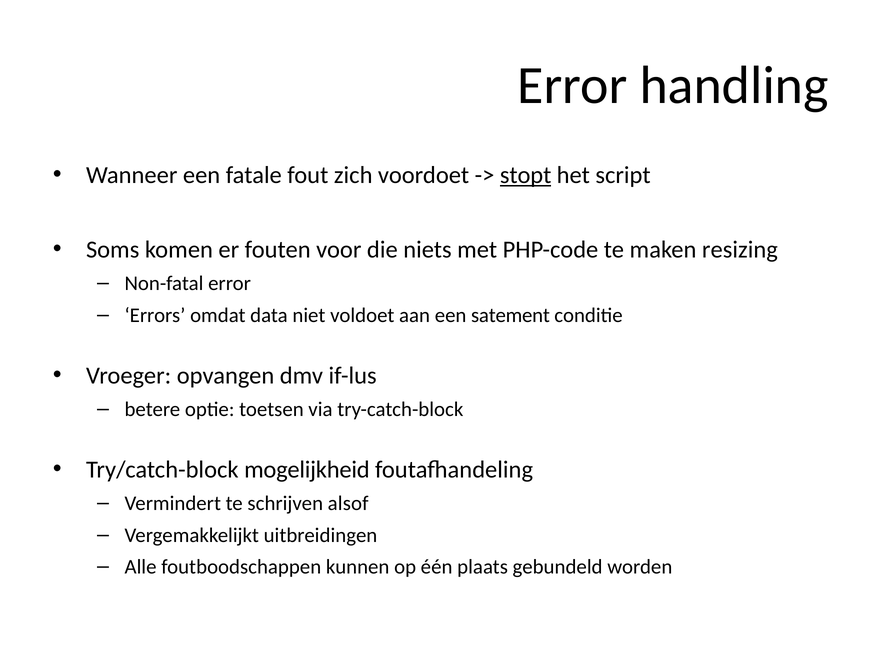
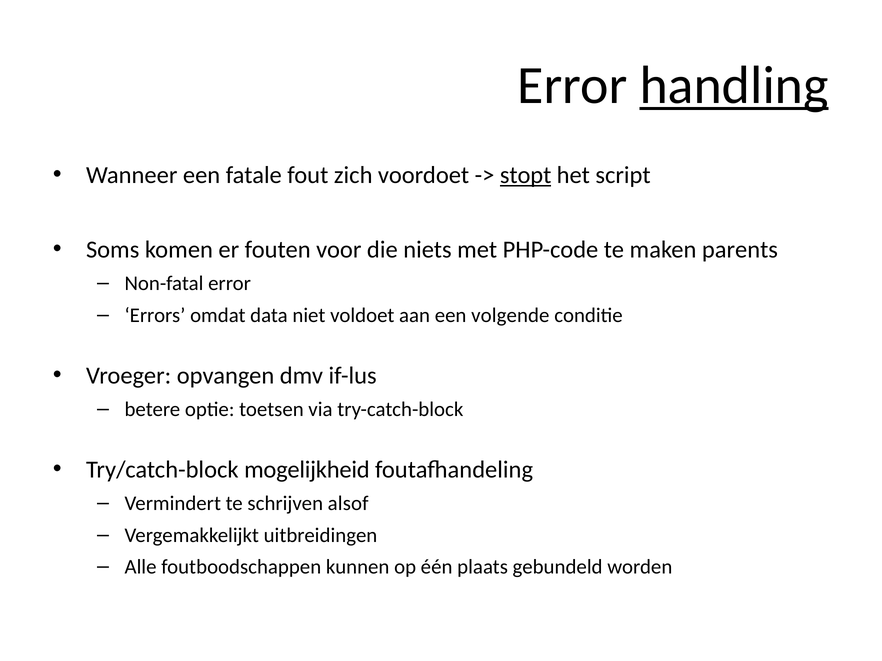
handling underline: none -> present
resizing: resizing -> parents
satement: satement -> volgende
